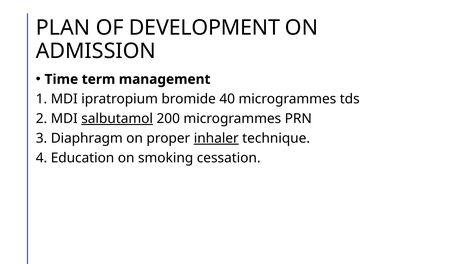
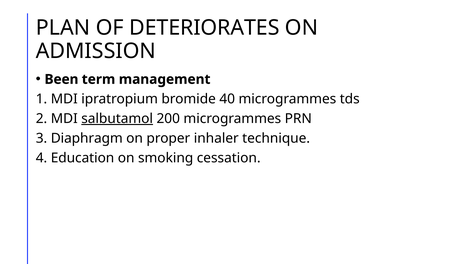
DEVELOPMENT: DEVELOPMENT -> DETERIORATES
Time: Time -> Been
inhaler underline: present -> none
